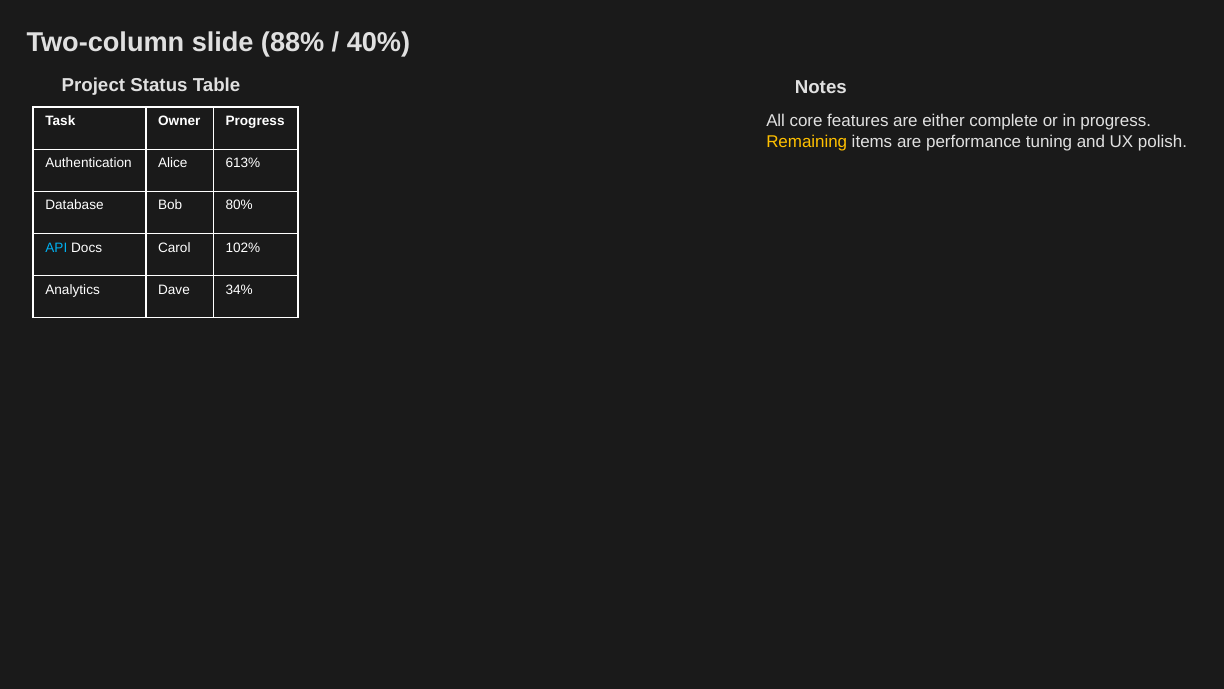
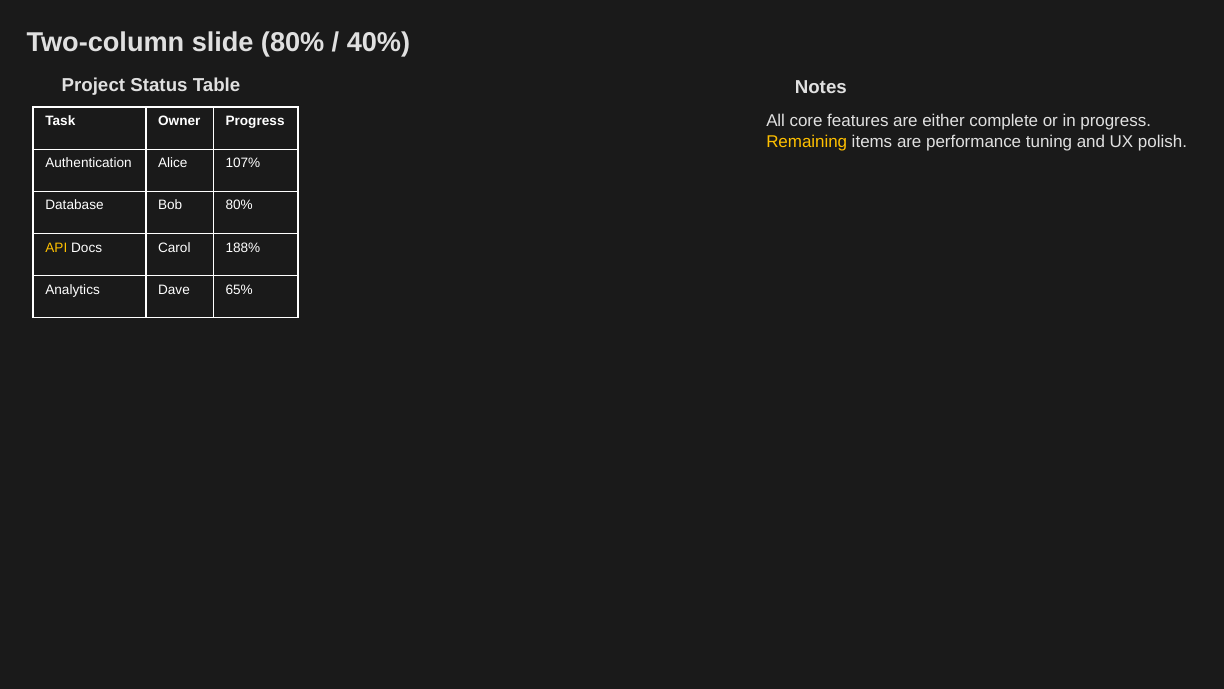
slide 88%: 88% -> 80%
613%: 613% -> 107%
API colour: light blue -> yellow
102%: 102% -> 188%
34%: 34% -> 65%
